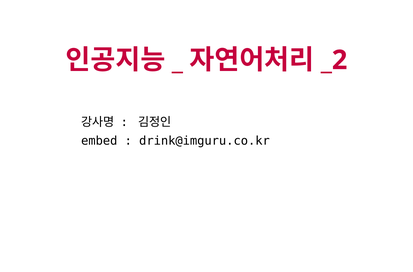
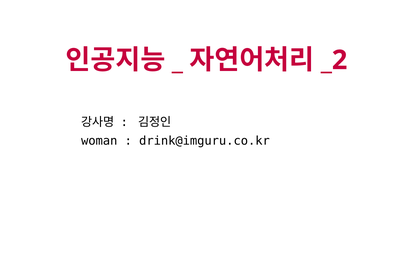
embed: embed -> woman
